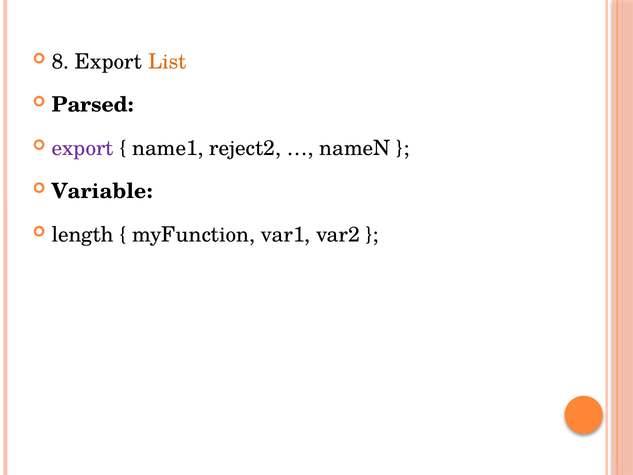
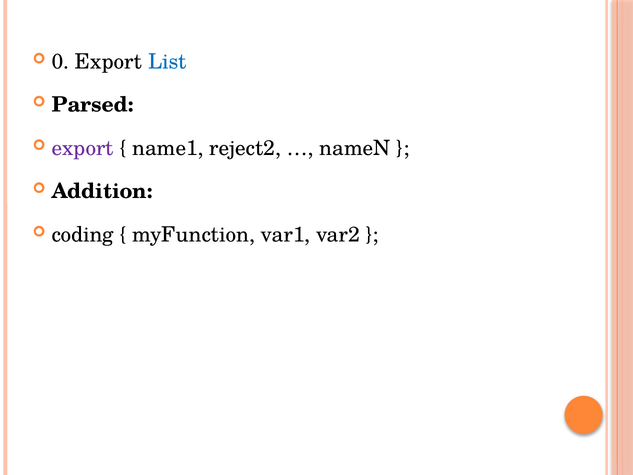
8: 8 -> 0
List colour: orange -> blue
Variable: Variable -> Addition
length: length -> coding
